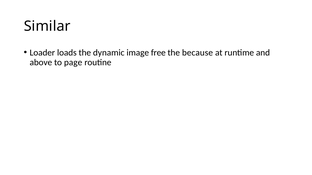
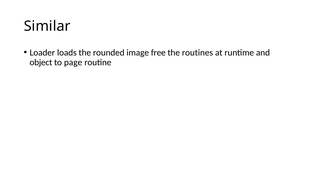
dynamic: dynamic -> rounded
because: because -> routines
above: above -> object
